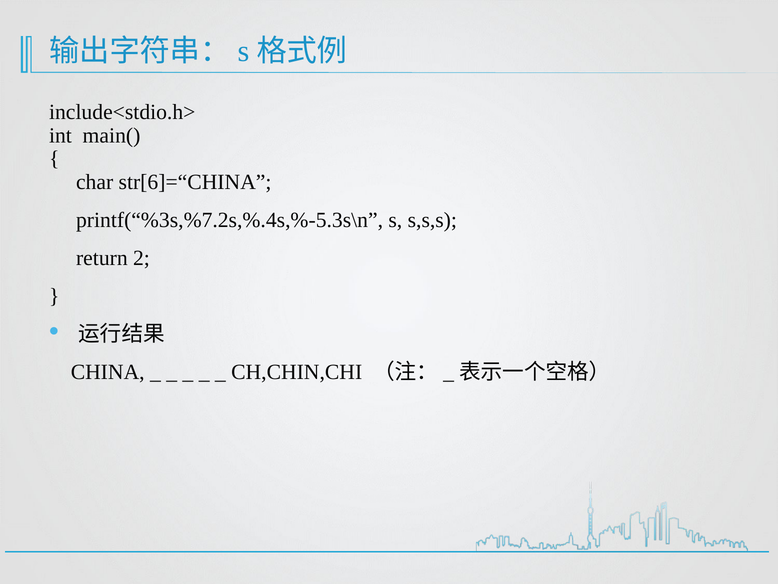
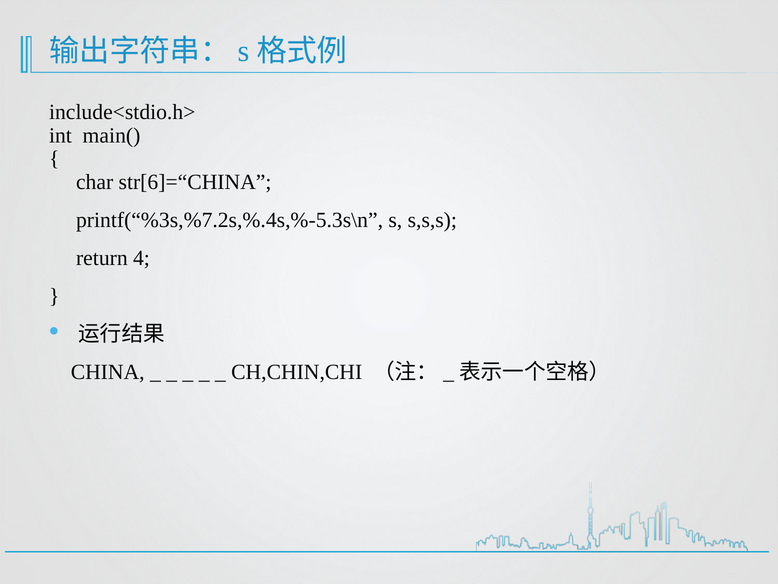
2: 2 -> 4
